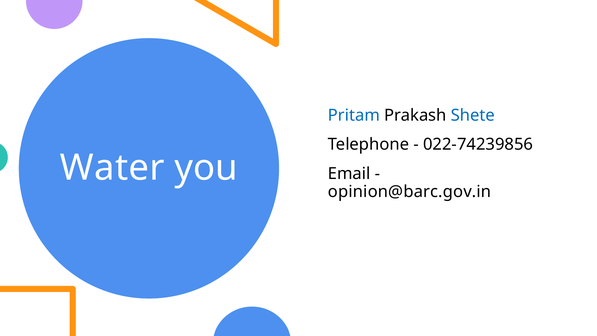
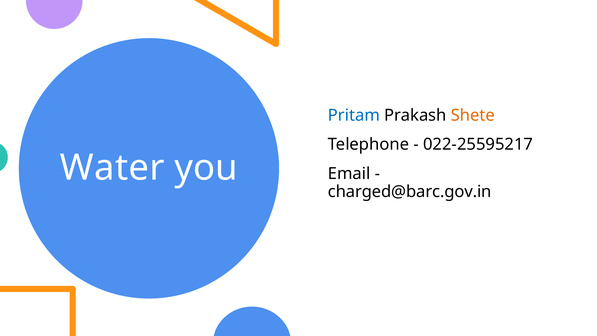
Shete colour: blue -> orange
022-74239856: 022-74239856 -> 022-25595217
opinion@barc.gov.in: opinion@barc.gov.in -> charged@barc.gov.in
